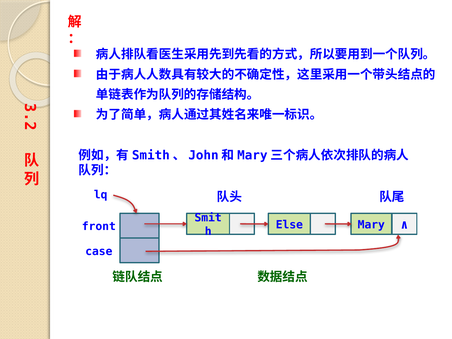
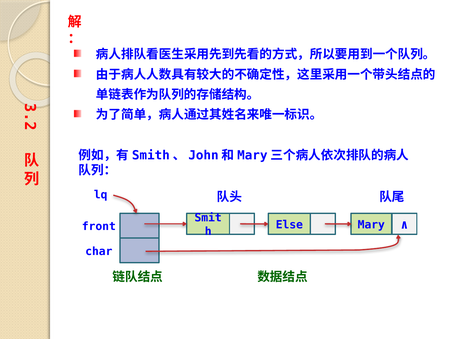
case: case -> char
